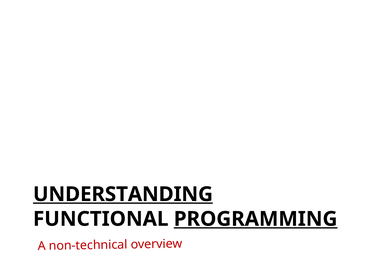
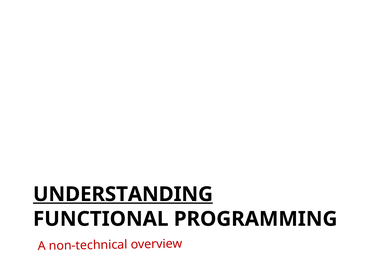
PROGRAMMING underline: present -> none
